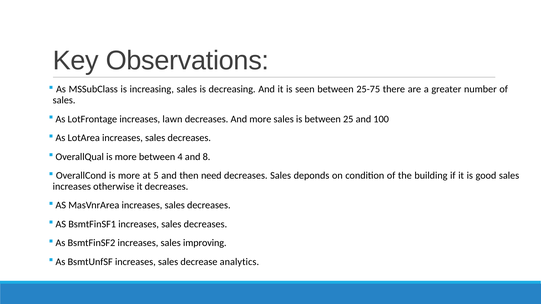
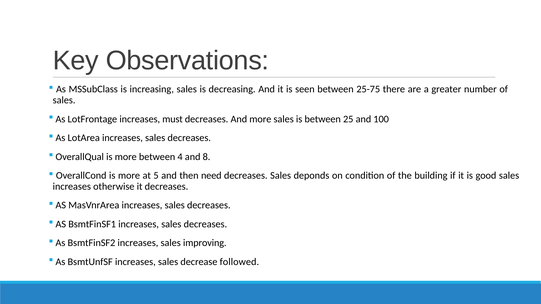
lawn: lawn -> must
analytics: analytics -> followed
